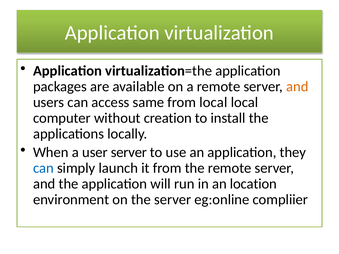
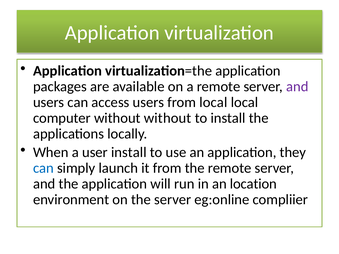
and at (297, 87) colour: orange -> purple
access same: same -> users
without creation: creation -> without
user server: server -> install
